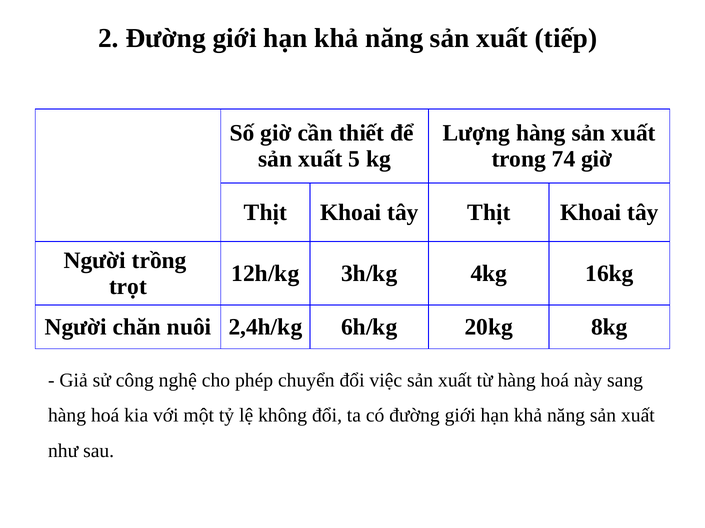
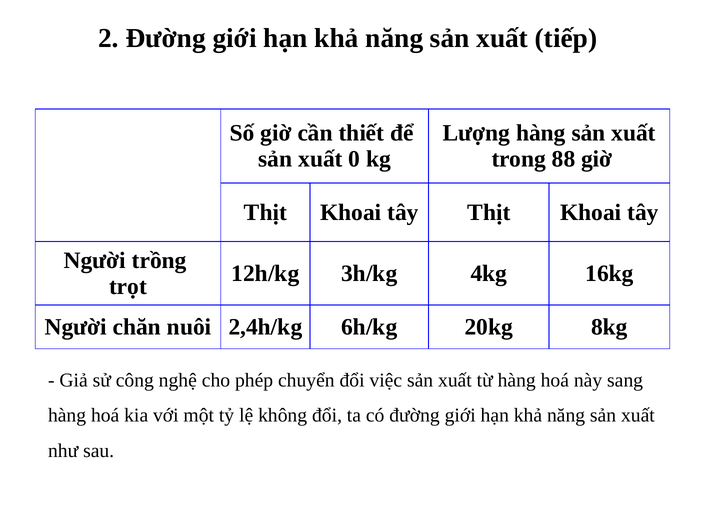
5: 5 -> 0
74: 74 -> 88
